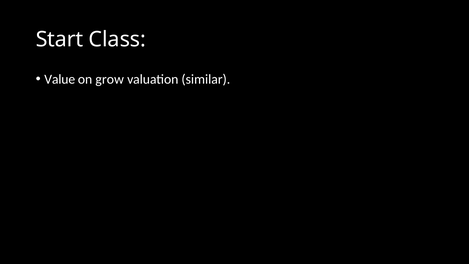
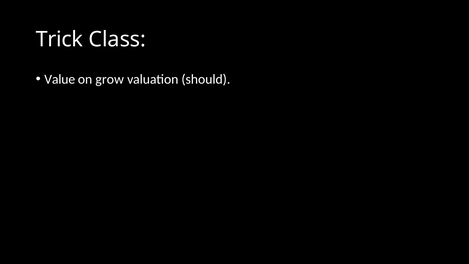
Start: Start -> Trick
similar: similar -> should
